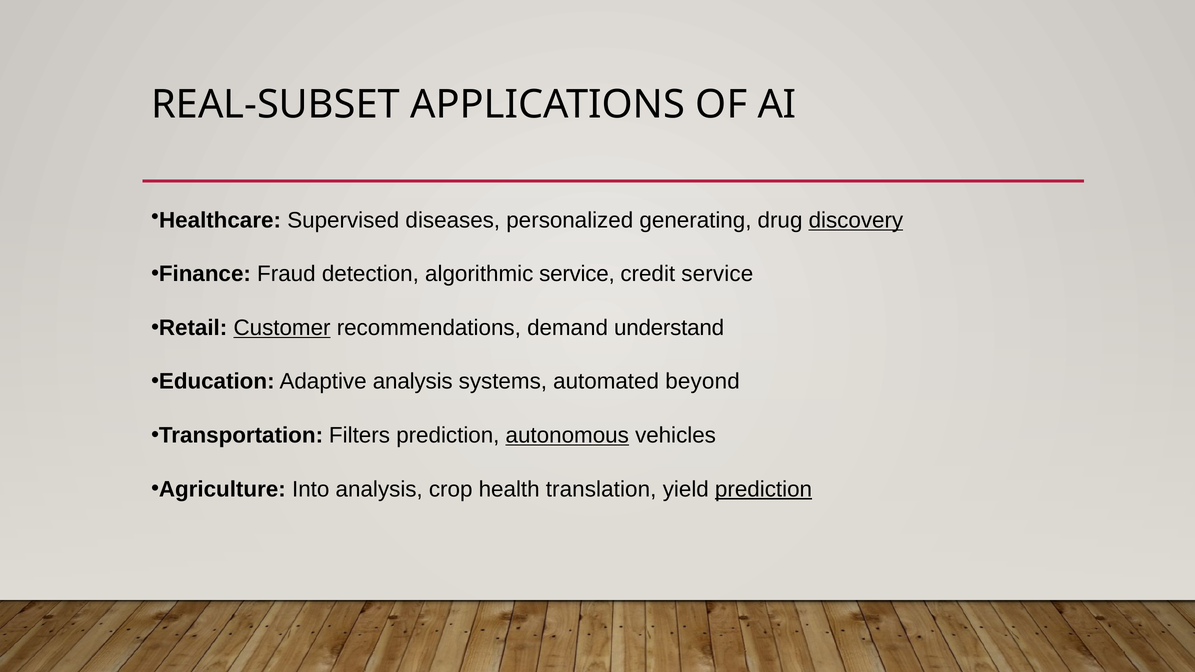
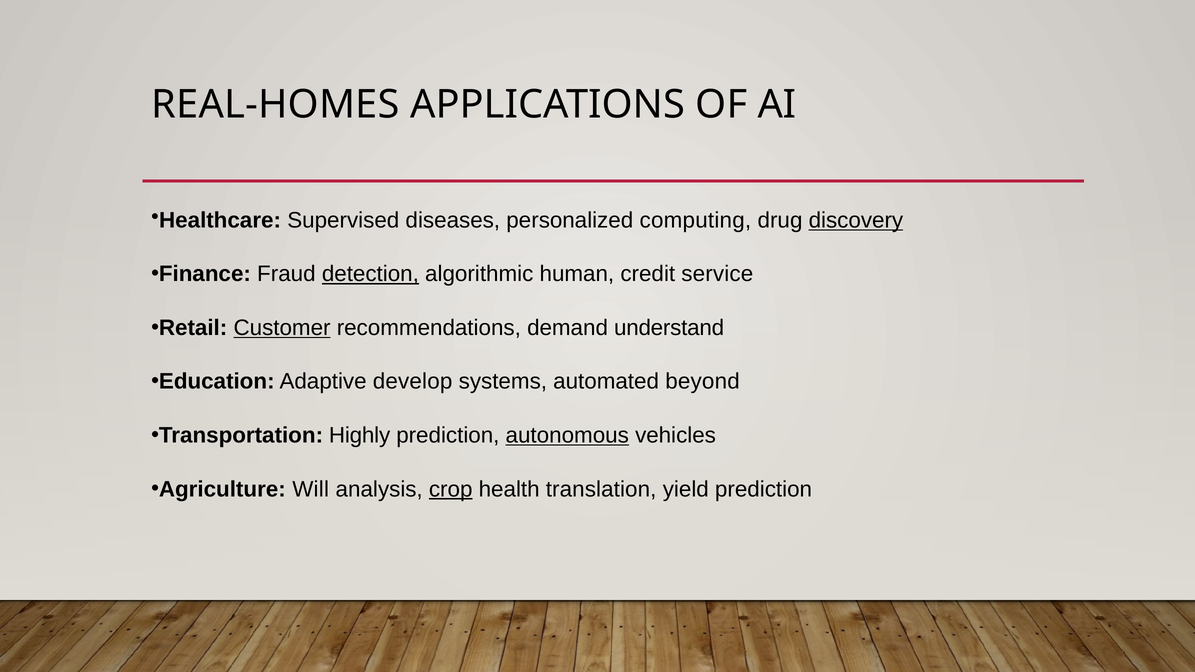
REAL-SUBSET: REAL-SUBSET -> REAL-HOMES
generating: generating -> computing
detection underline: none -> present
algorithmic service: service -> human
Adaptive analysis: analysis -> develop
Filters: Filters -> Highly
Into: Into -> Will
crop underline: none -> present
prediction at (764, 489) underline: present -> none
